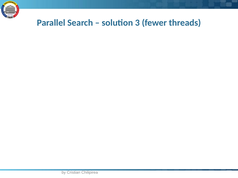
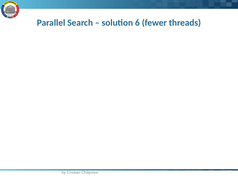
3: 3 -> 6
